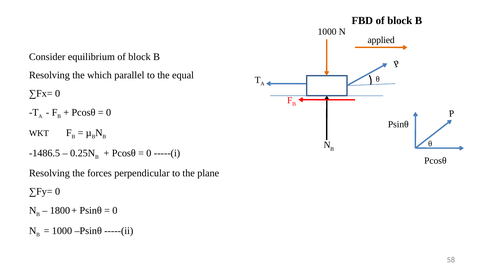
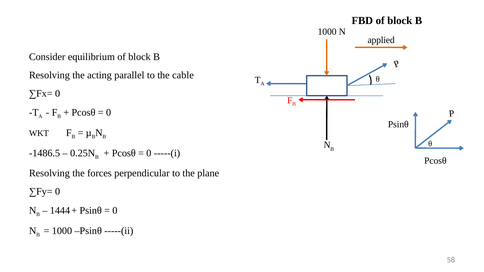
which: which -> acting
equal: equal -> cable
1800: 1800 -> 1444
